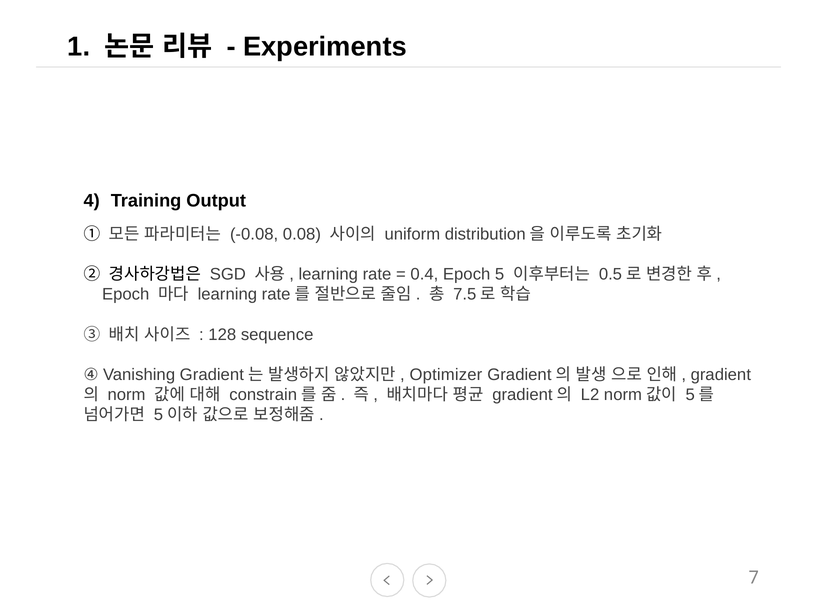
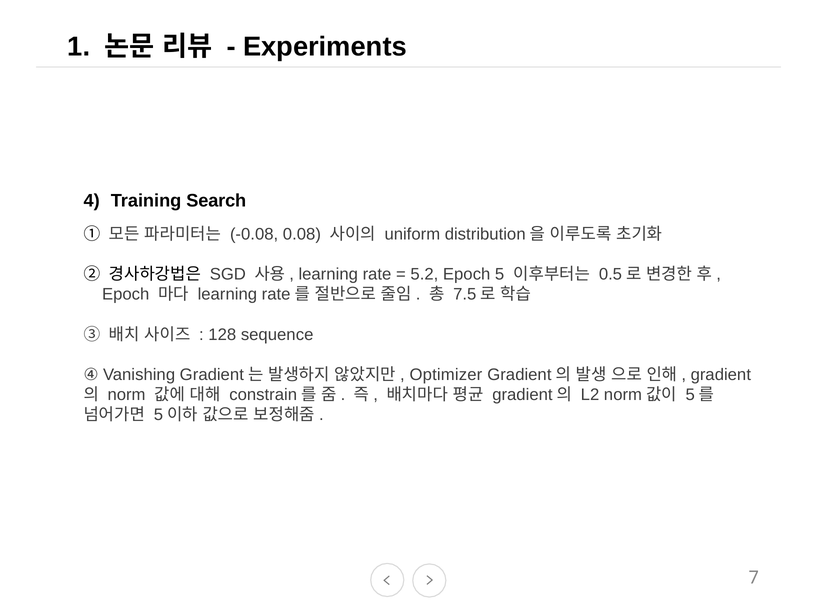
Output: Output -> Search
0.4: 0.4 -> 5.2
